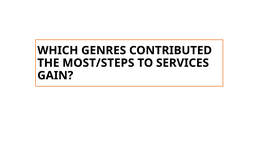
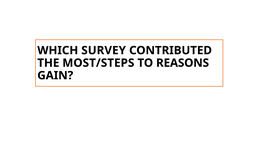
GENRES: GENRES -> SURVEY
SERVICES: SERVICES -> REASONS
